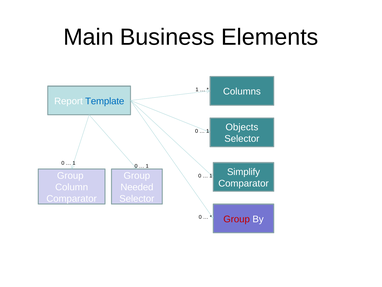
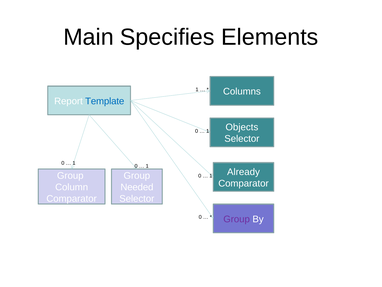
Business: Business -> Specifies
Simplify: Simplify -> Already
Group at (237, 219) colour: red -> purple
